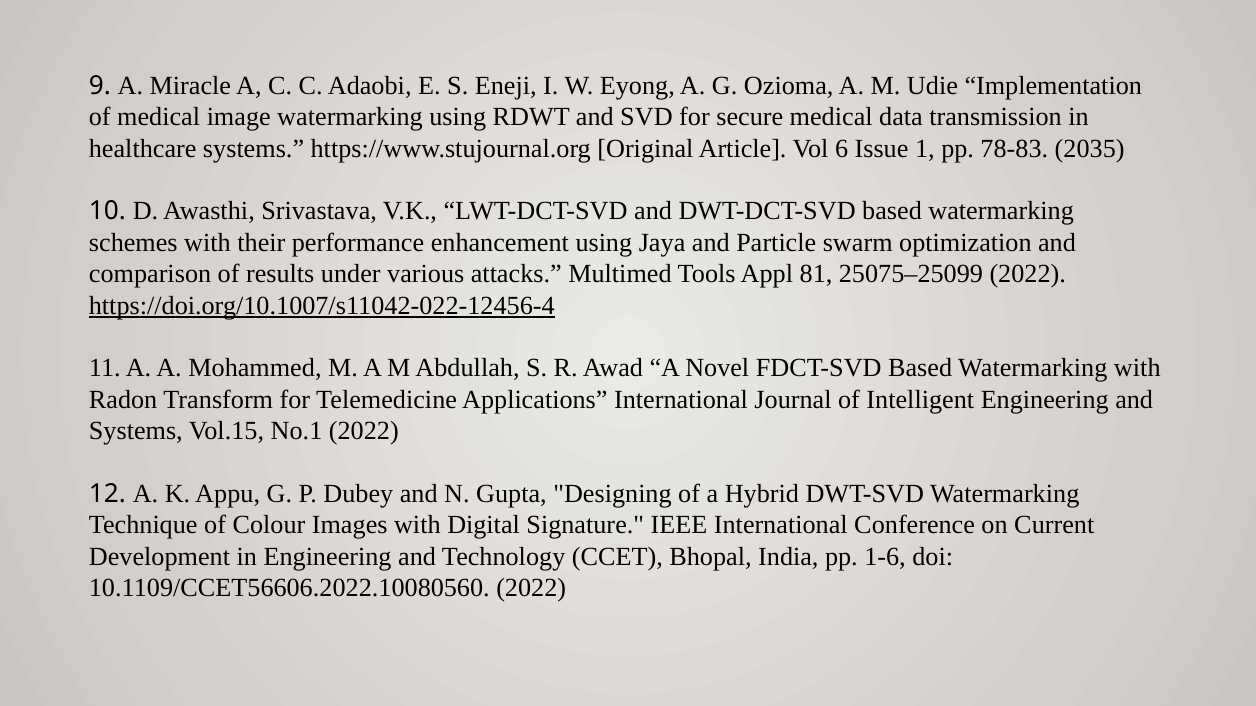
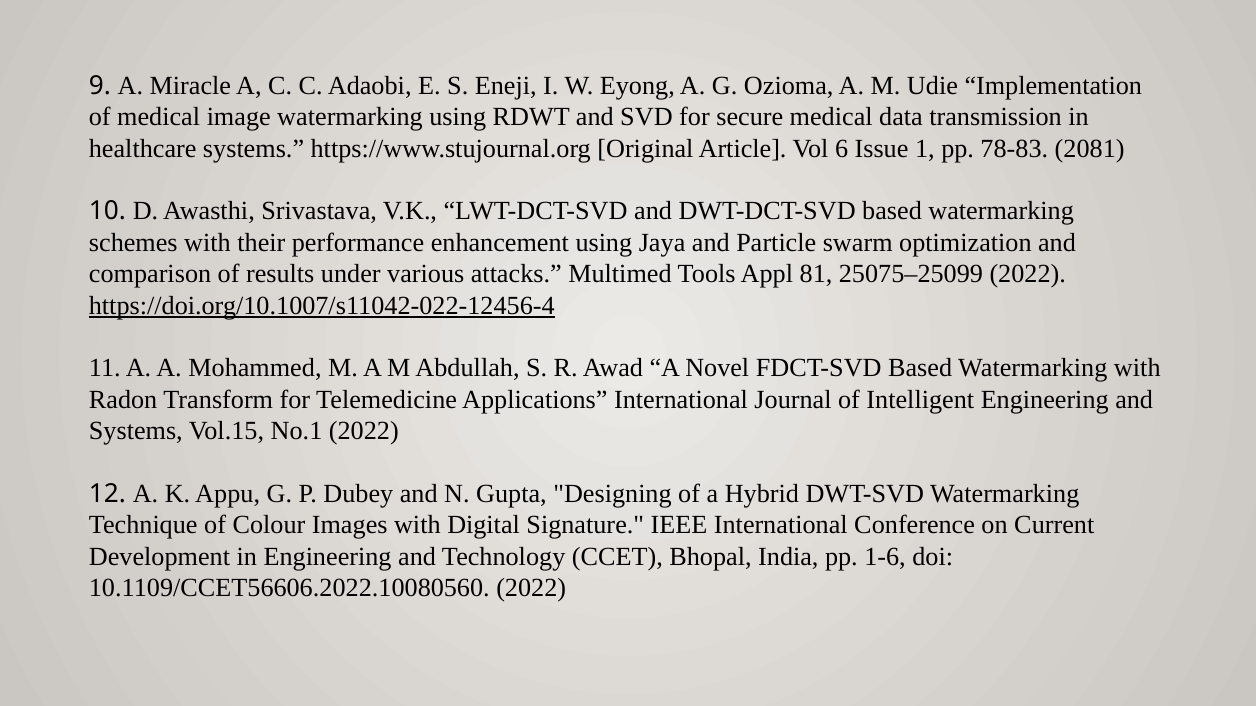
2035: 2035 -> 2081
